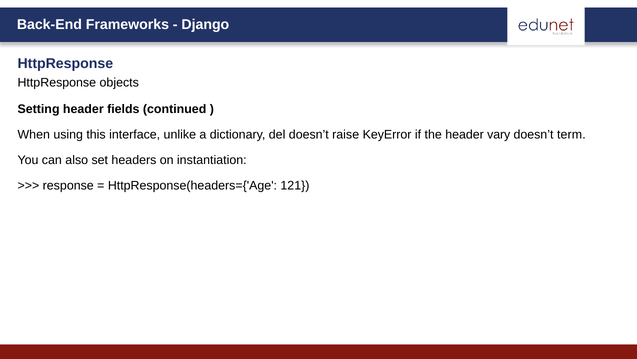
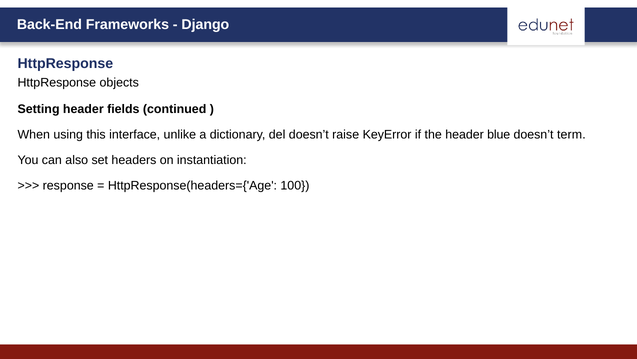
vary: vary -> blue
121: 121 -> 100
